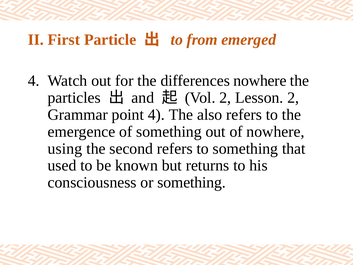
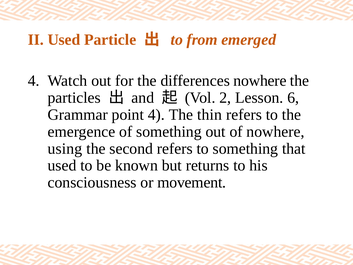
II First: First -> Used
Lesson 2: 2 -> 6
also: also -> thin
or something: something -> movement
